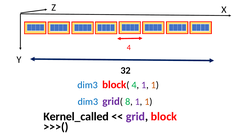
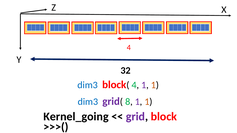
Kernel_called: Kernel_called -> Kernel_going
